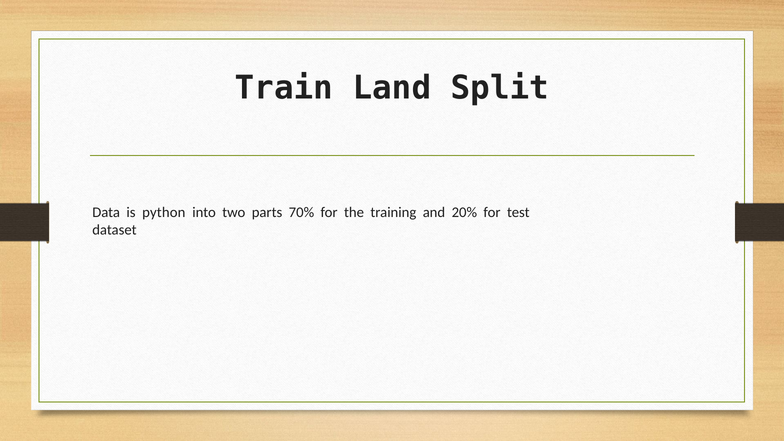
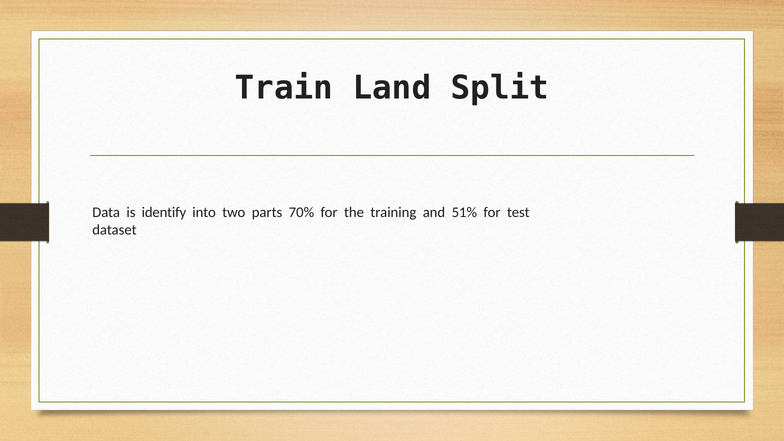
python: python -> identify
20%: 20% -> 51%
